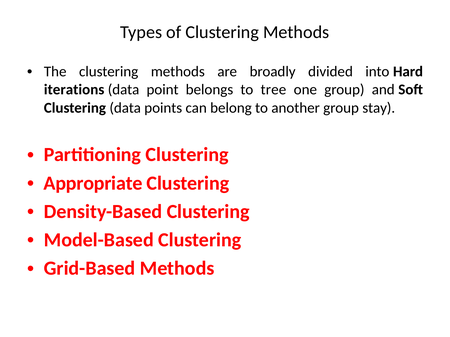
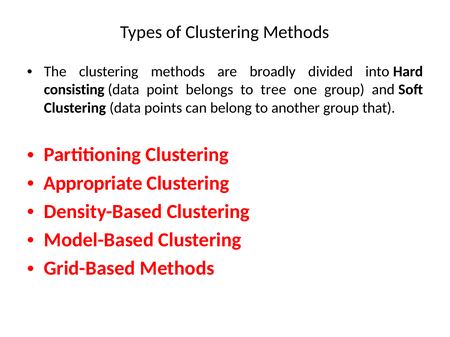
iterations: iterations -> consisting
stay: stay -> that
